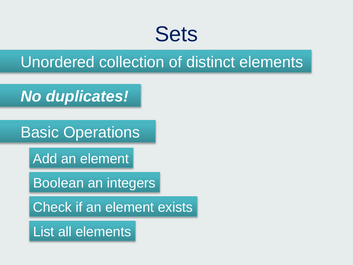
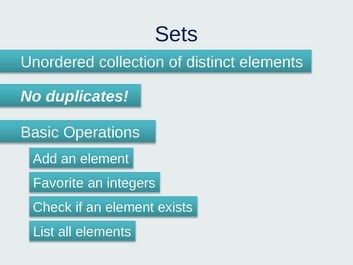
Boolean: Boolean -> Favorite
